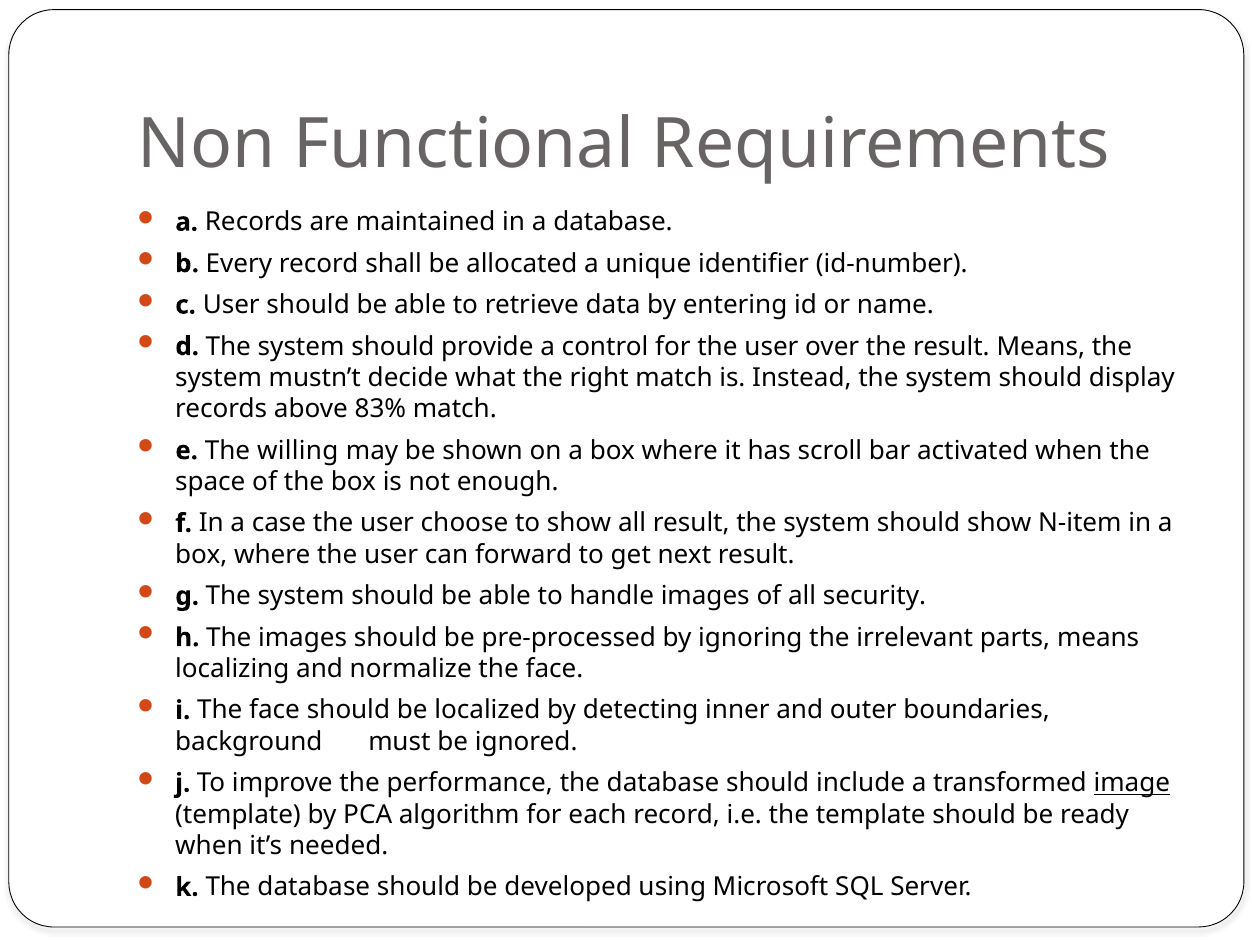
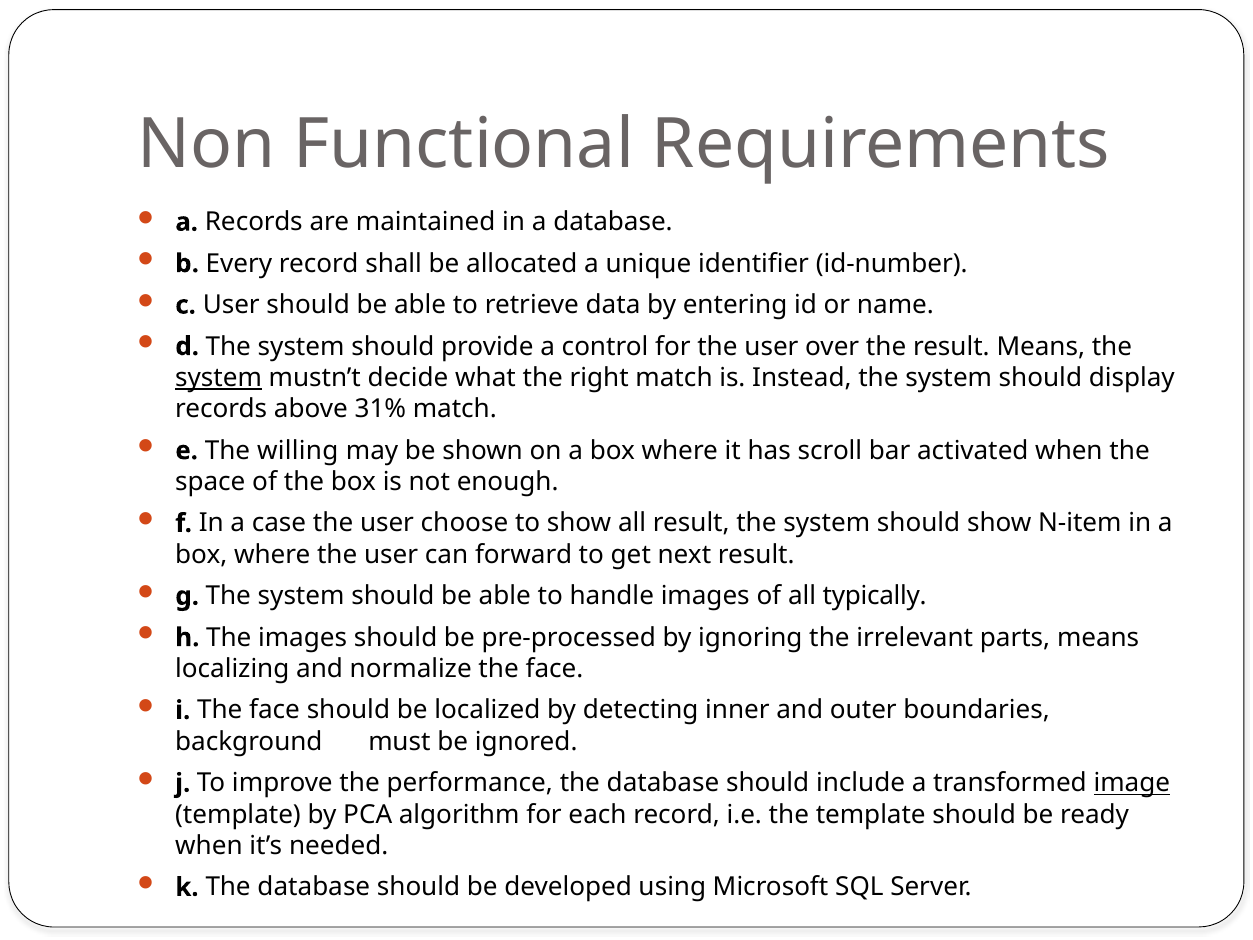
system at (219, 378) underline: none -> present
83%: 83% -> 31%
security: security -> typically
